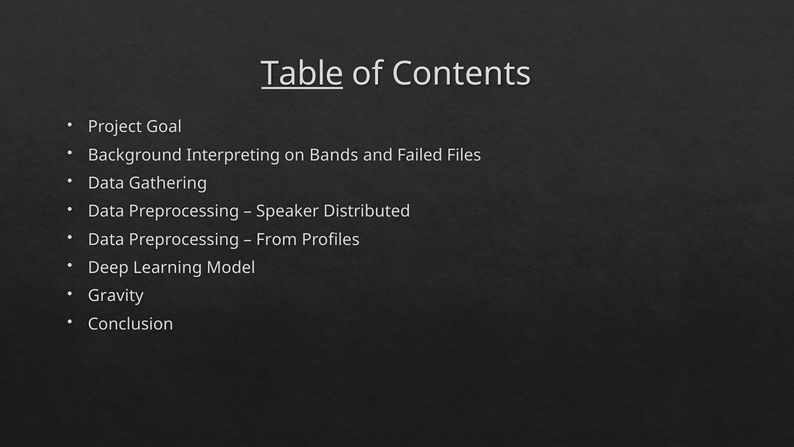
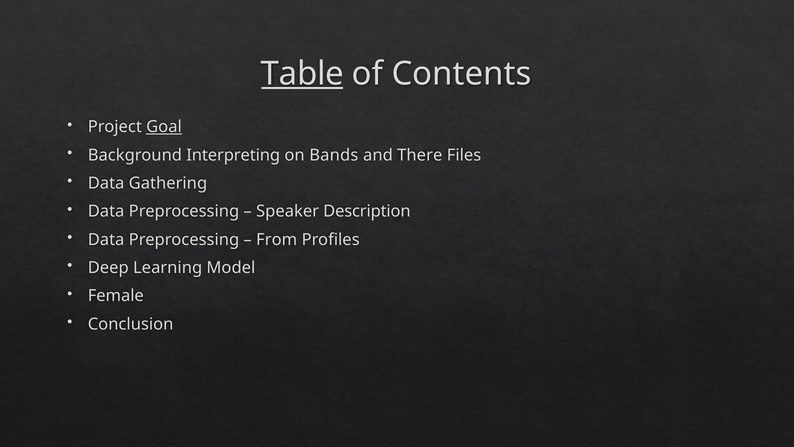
Goal underline: none -> present
Failed: Failed -> There
Distributed: Distributed -> Description
Gravity: Gravity -> Female
